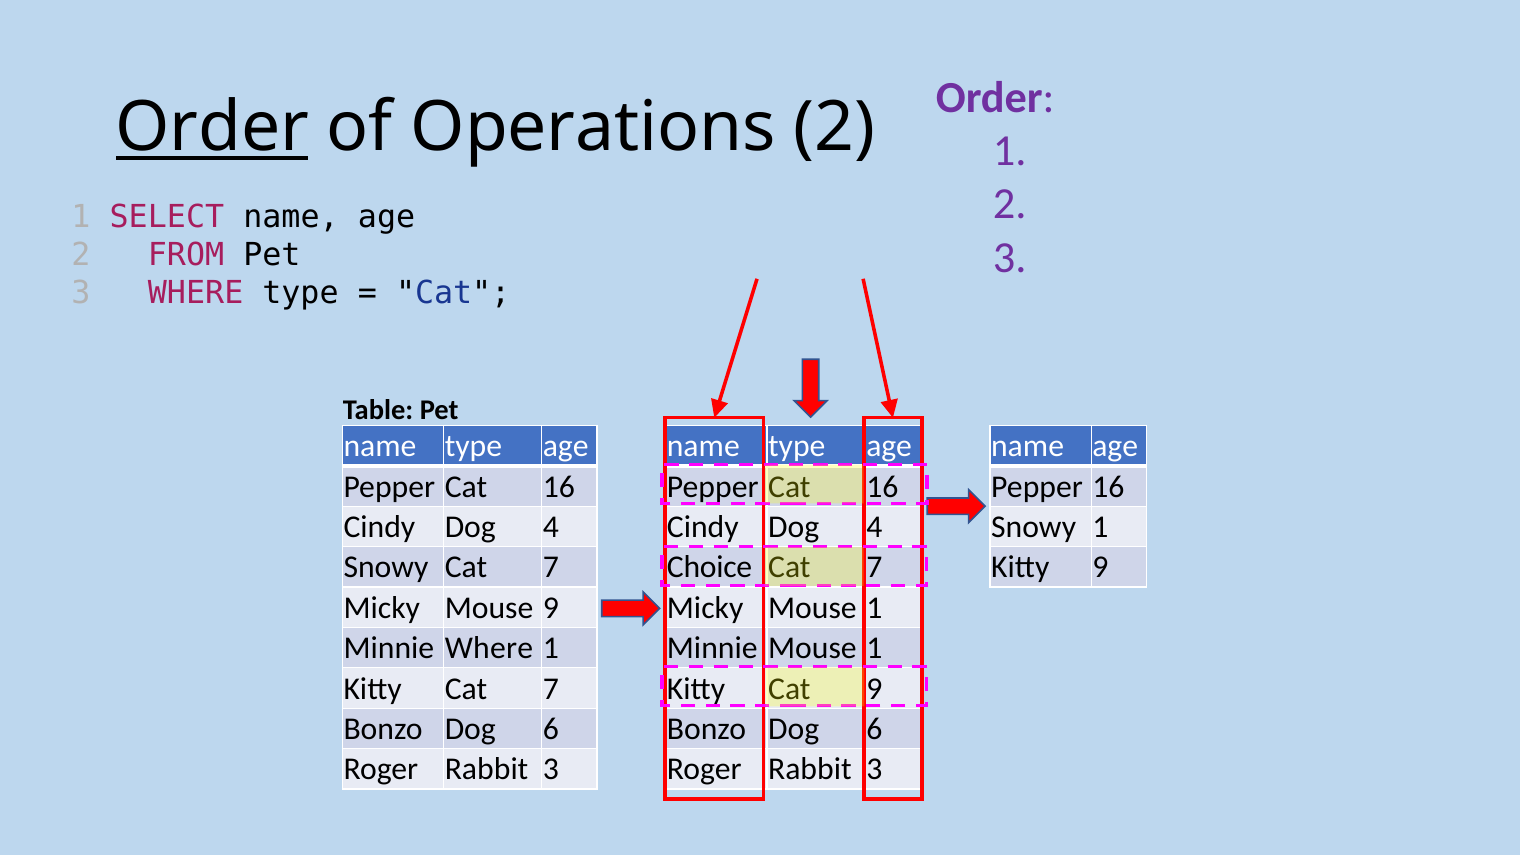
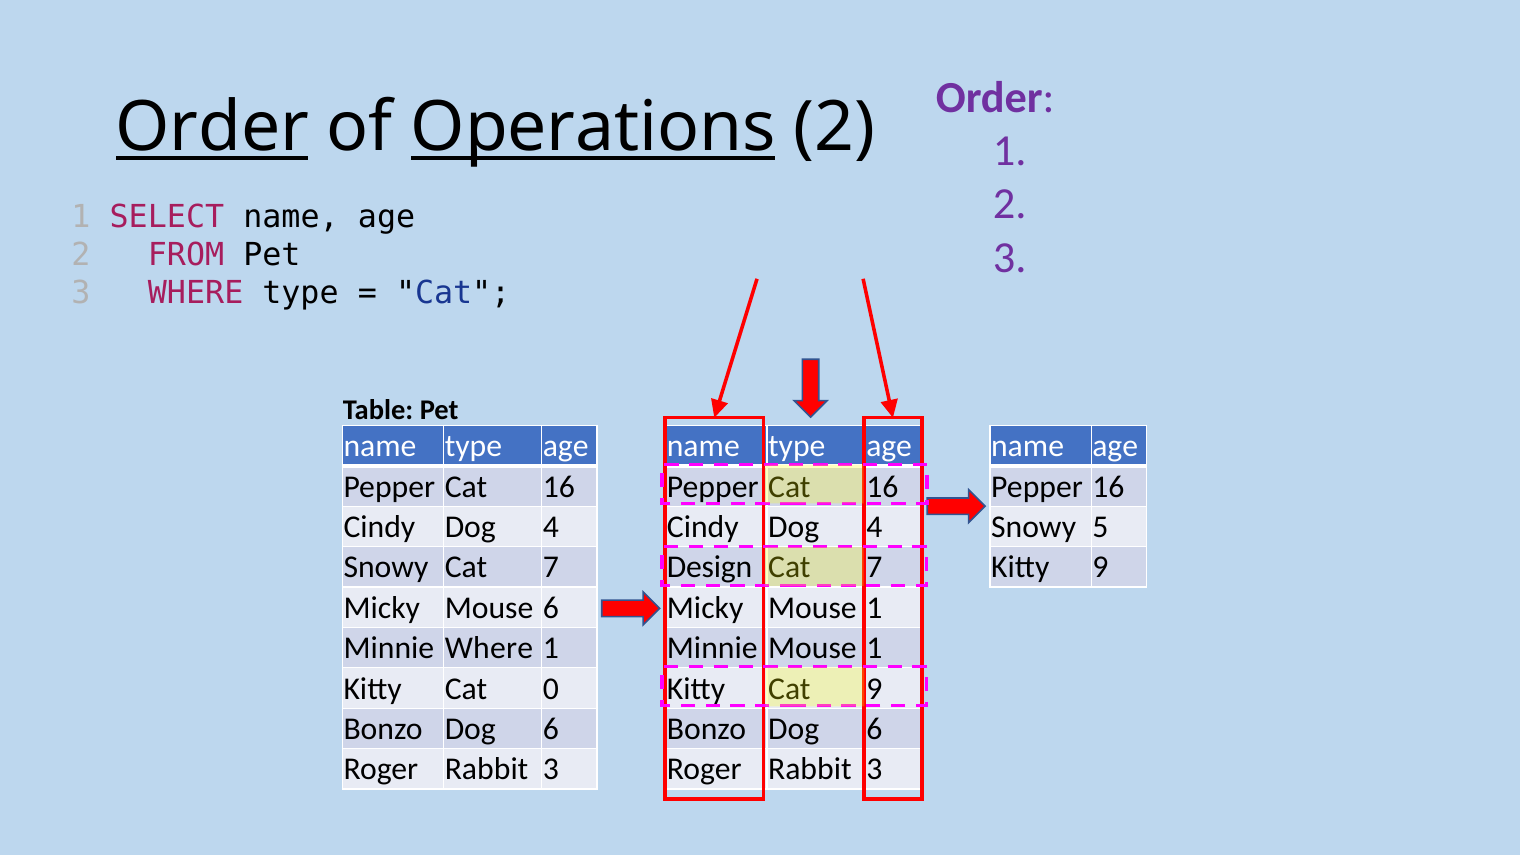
Operations underline: none -> present
Snowy 1: 1 -> 5
Choice: Choice -> Design
Mouse 9: 9 -> 6
Kitty Cat 7: 7 -> 0
